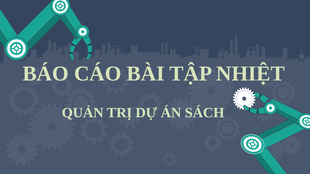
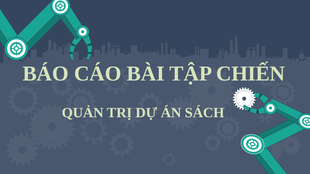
NHIỆT: NHIỆT -> CHIẾN
